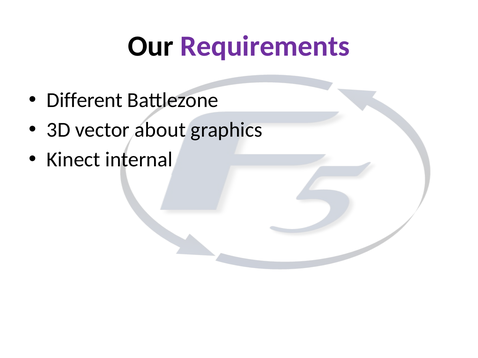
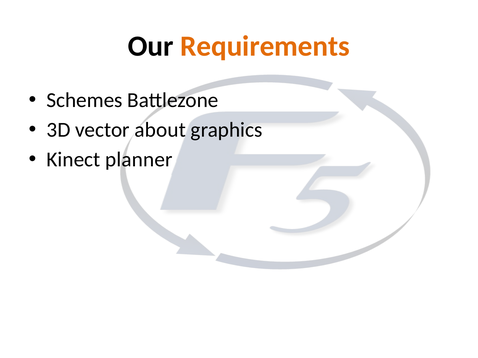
Requirements colour: purple -> orange
Different: Different -> Schemes
internal: internal -> planner
